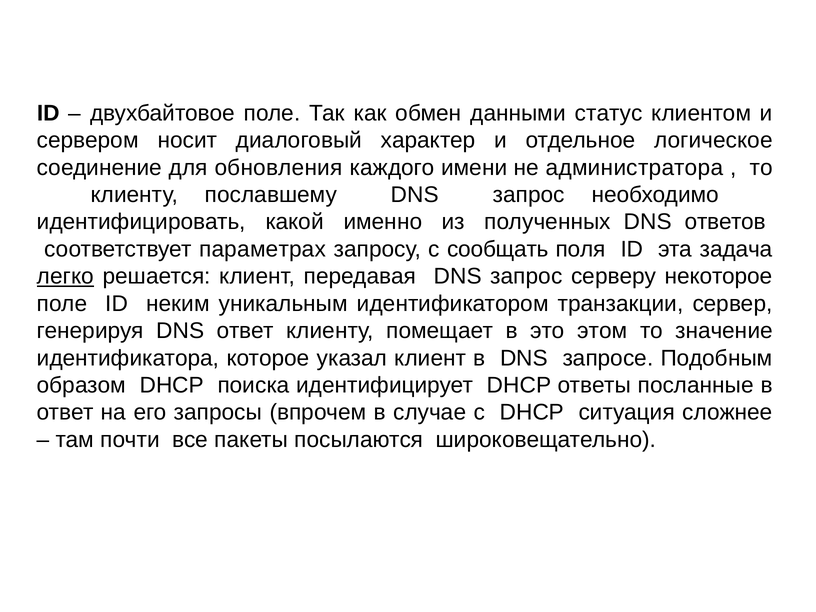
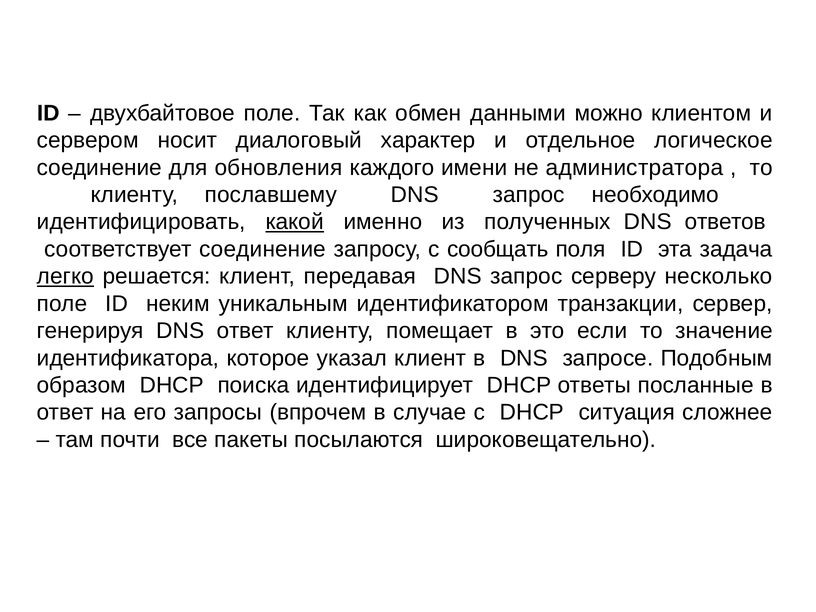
статус: статус -> можно
какой underline: none -> present
соответствует параметрах: параметрах -> соединение
некоторое: некоторое -> несколько
этом: этом -> если
